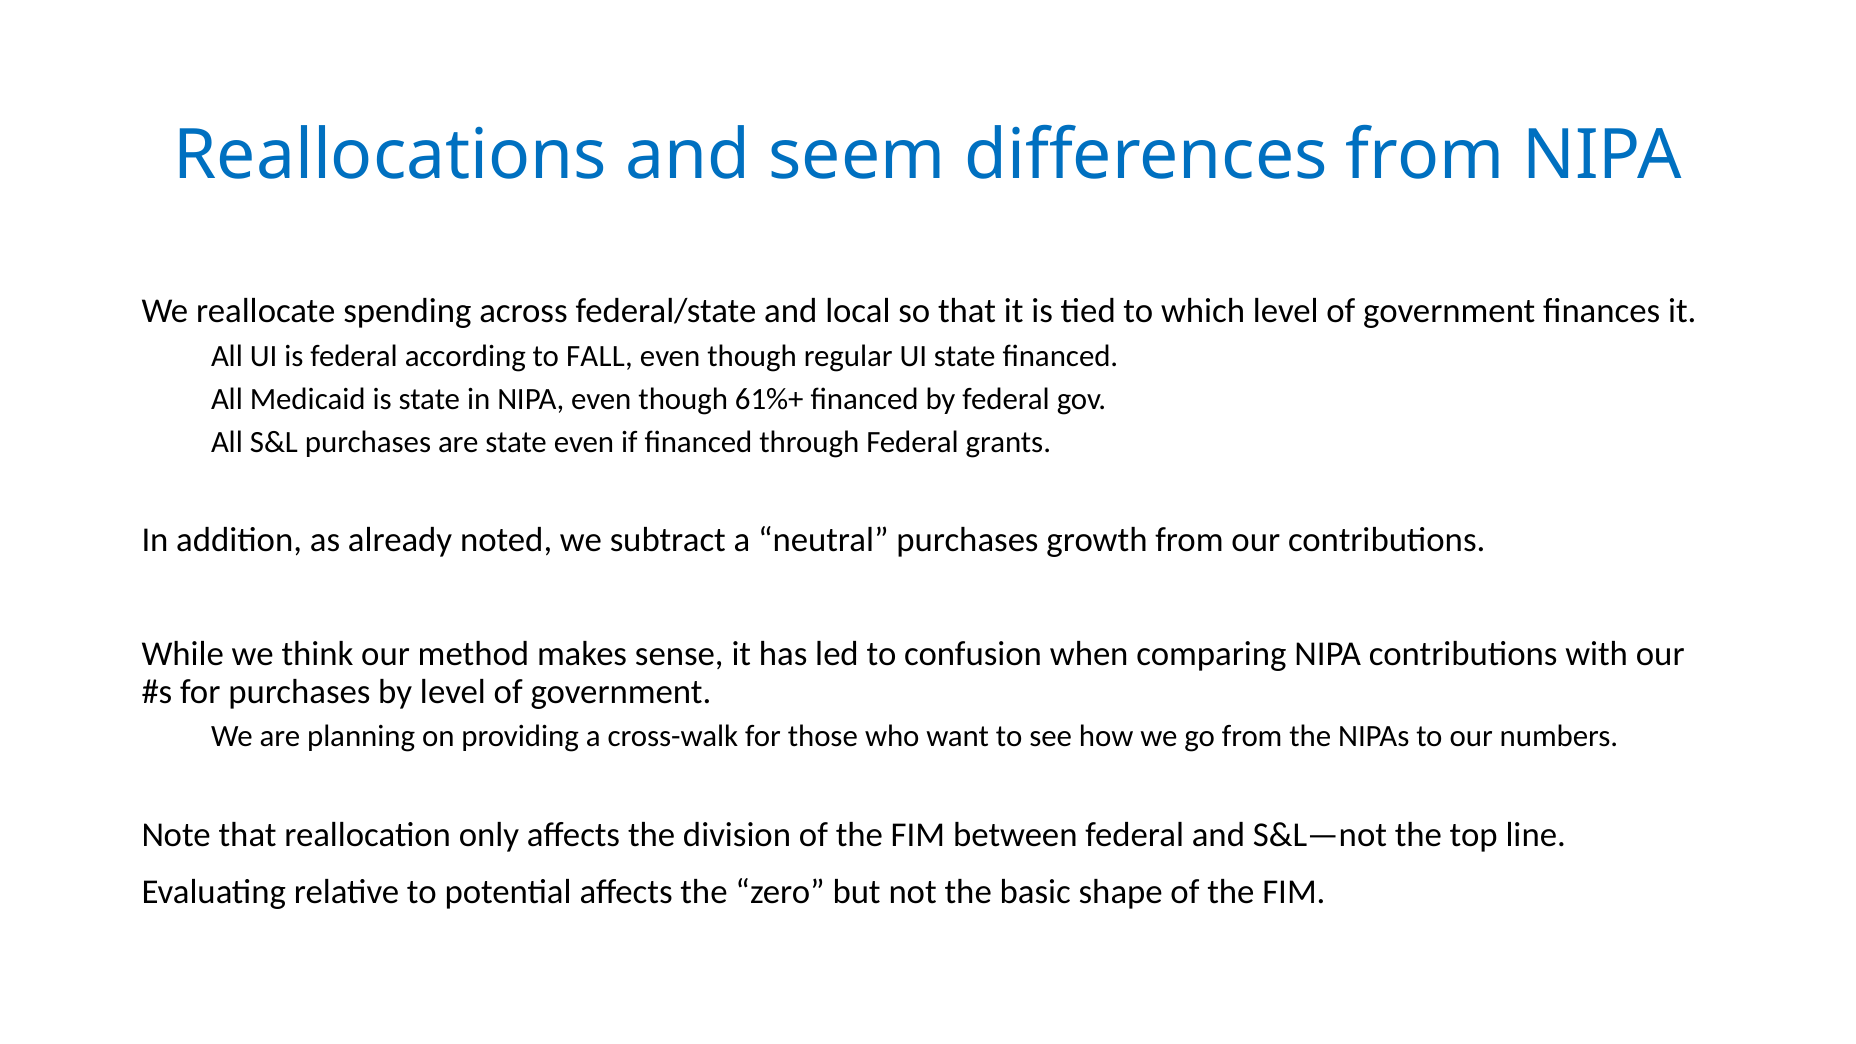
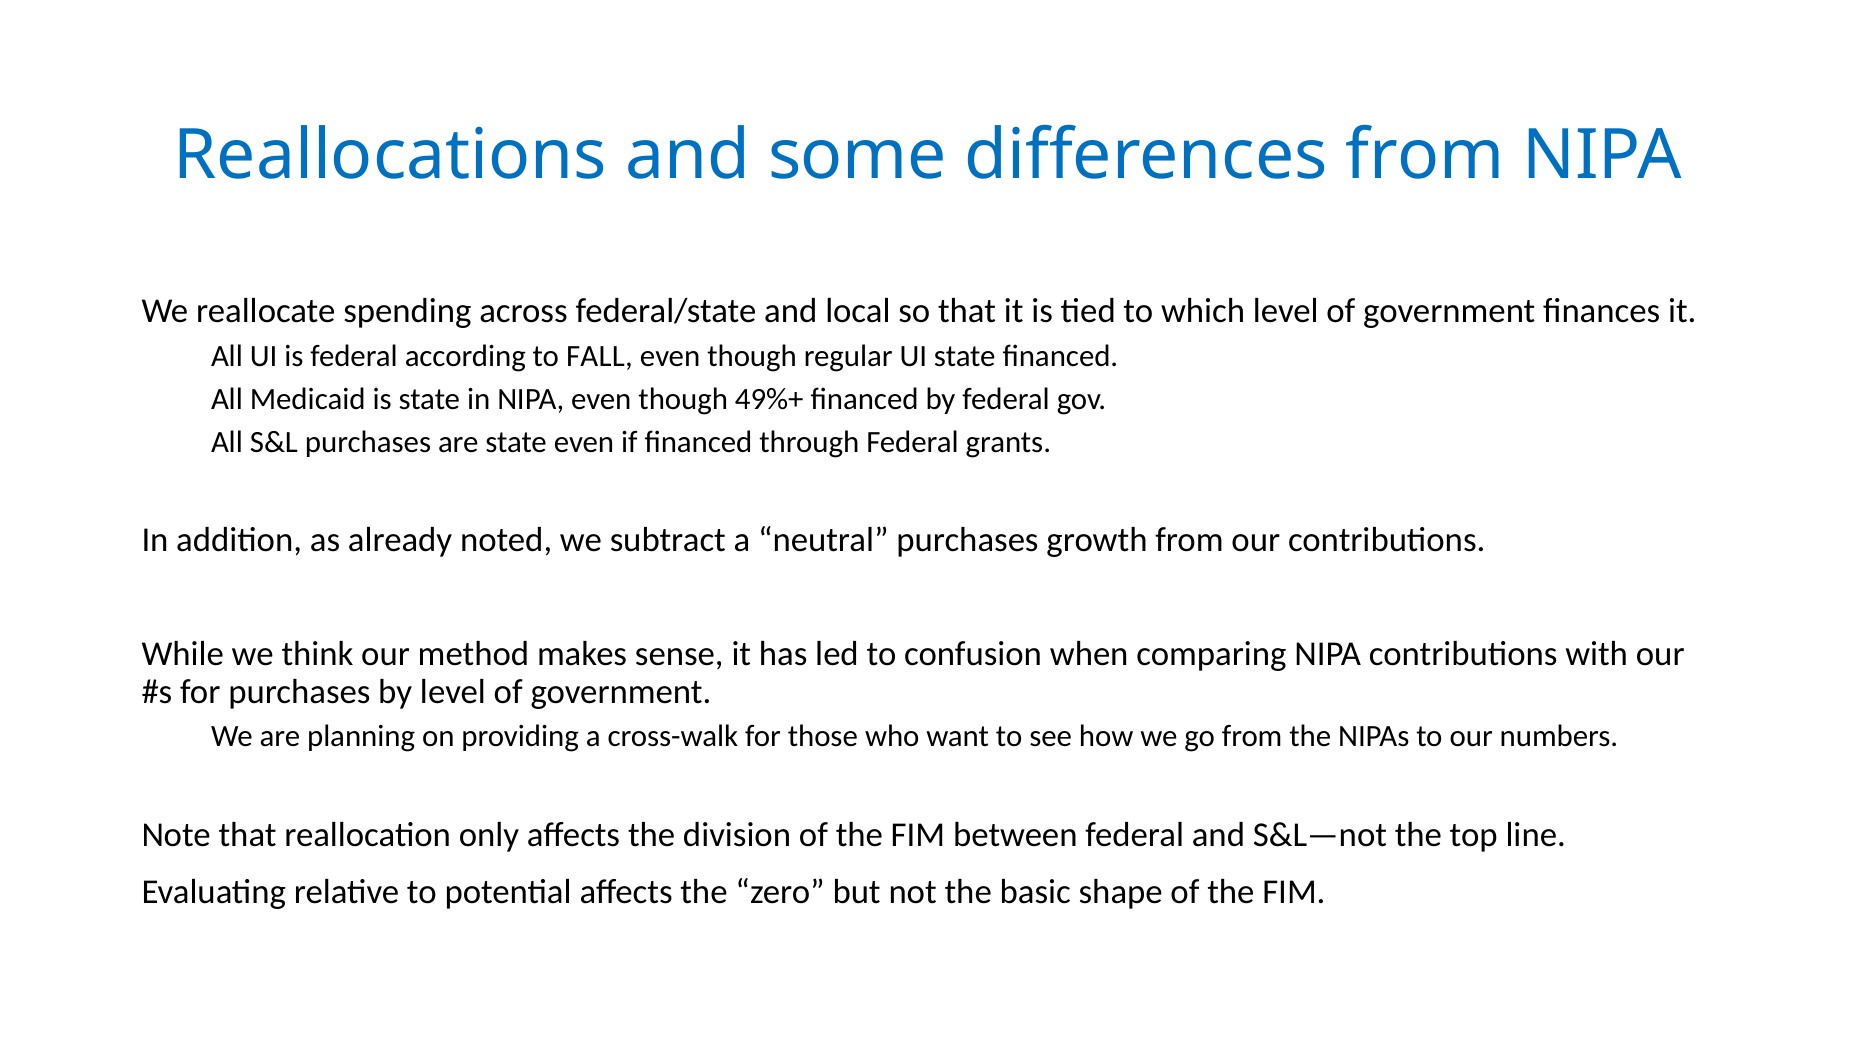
seem: seem -> some
61%+: 61%+ -> 49%+
